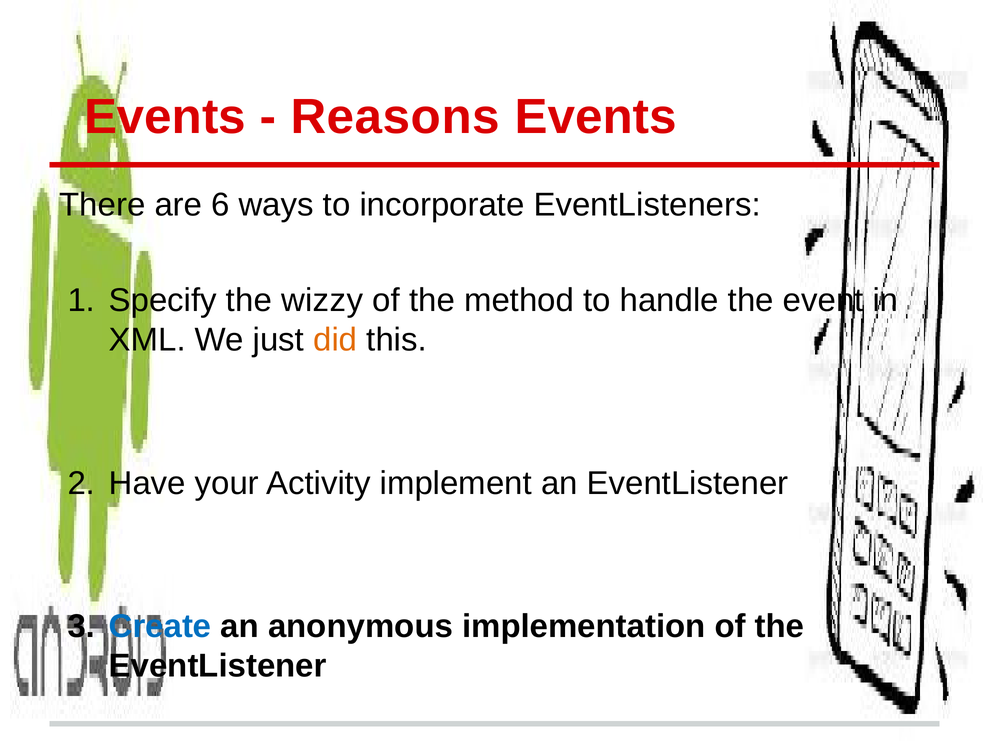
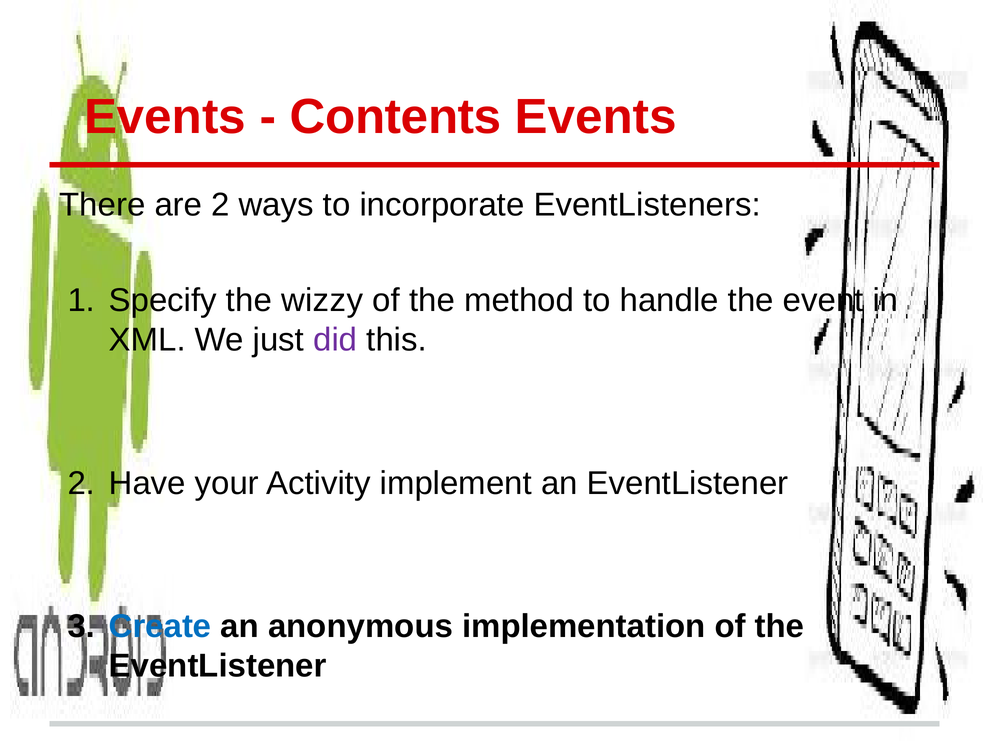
Reasons: Reasons -> Contents
are 6: 6 -> 2
did colour: orange -> purple
